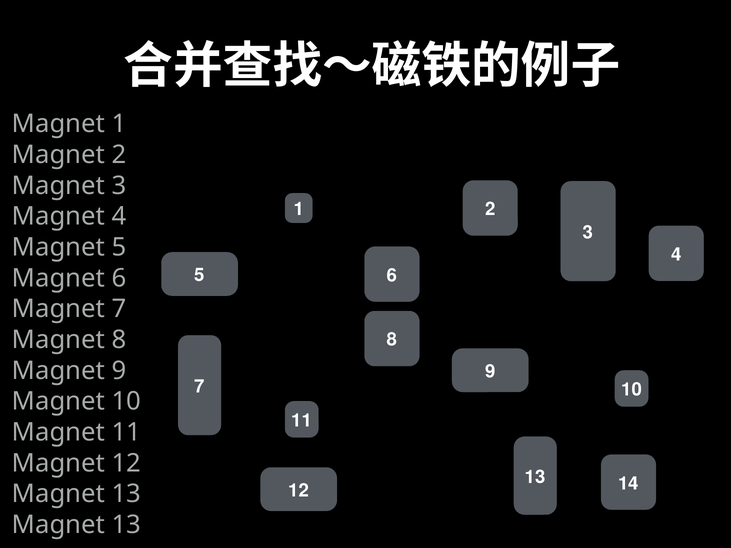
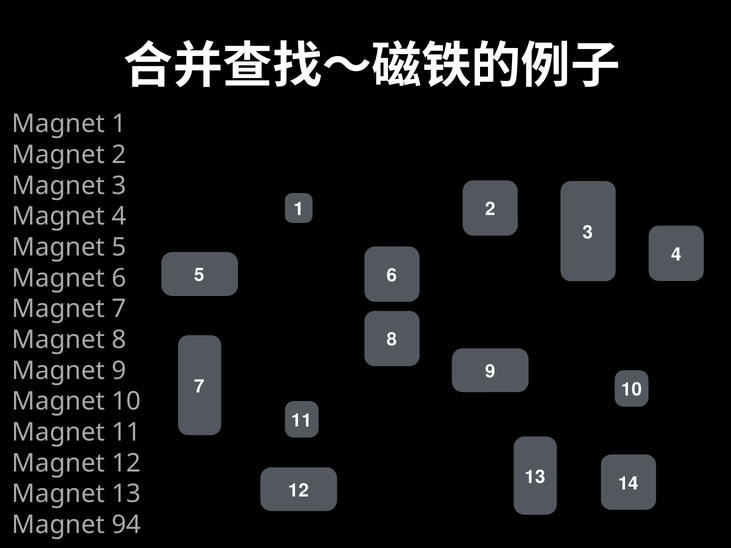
13 at (126, 525): 13 -> 94
